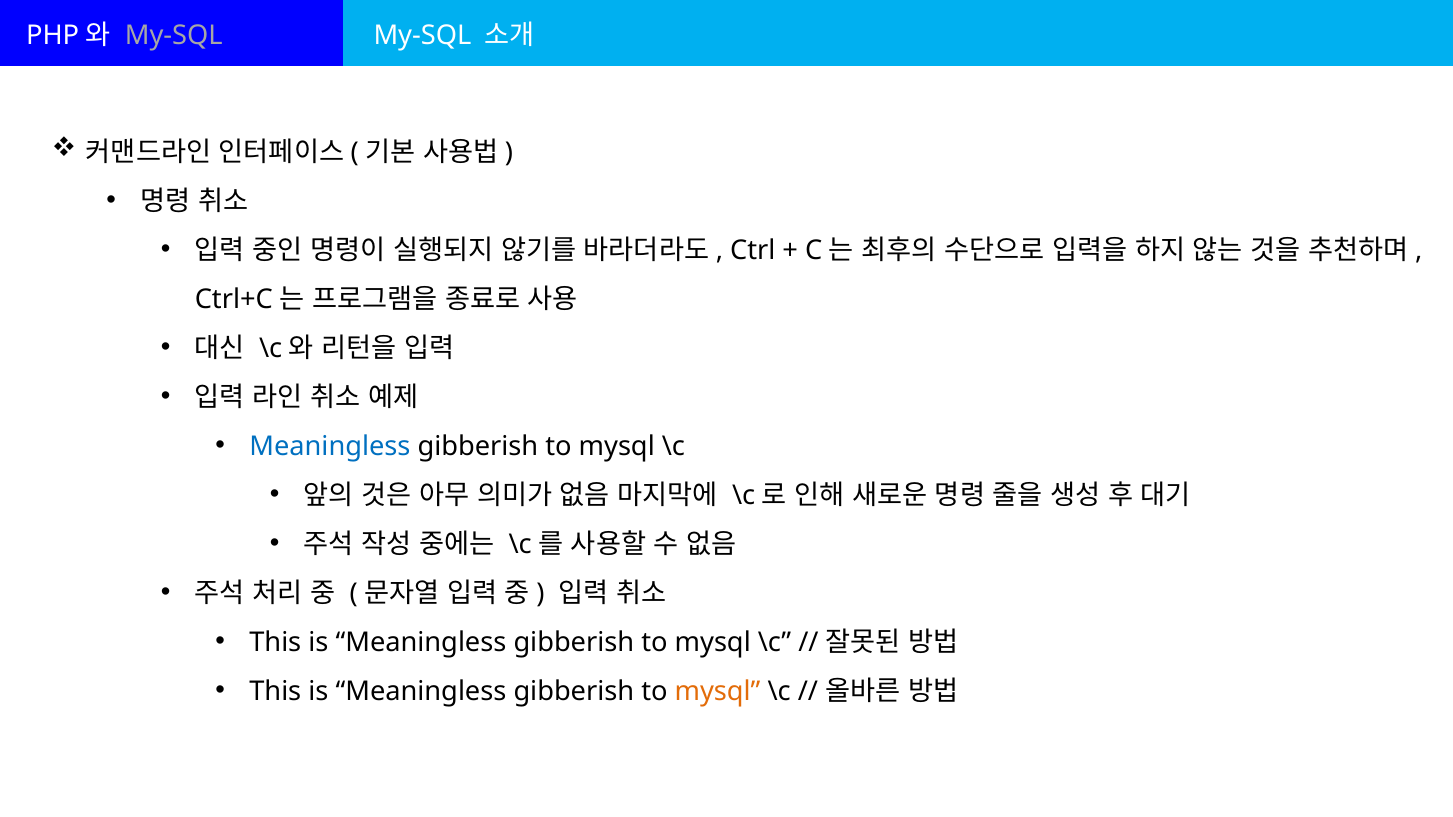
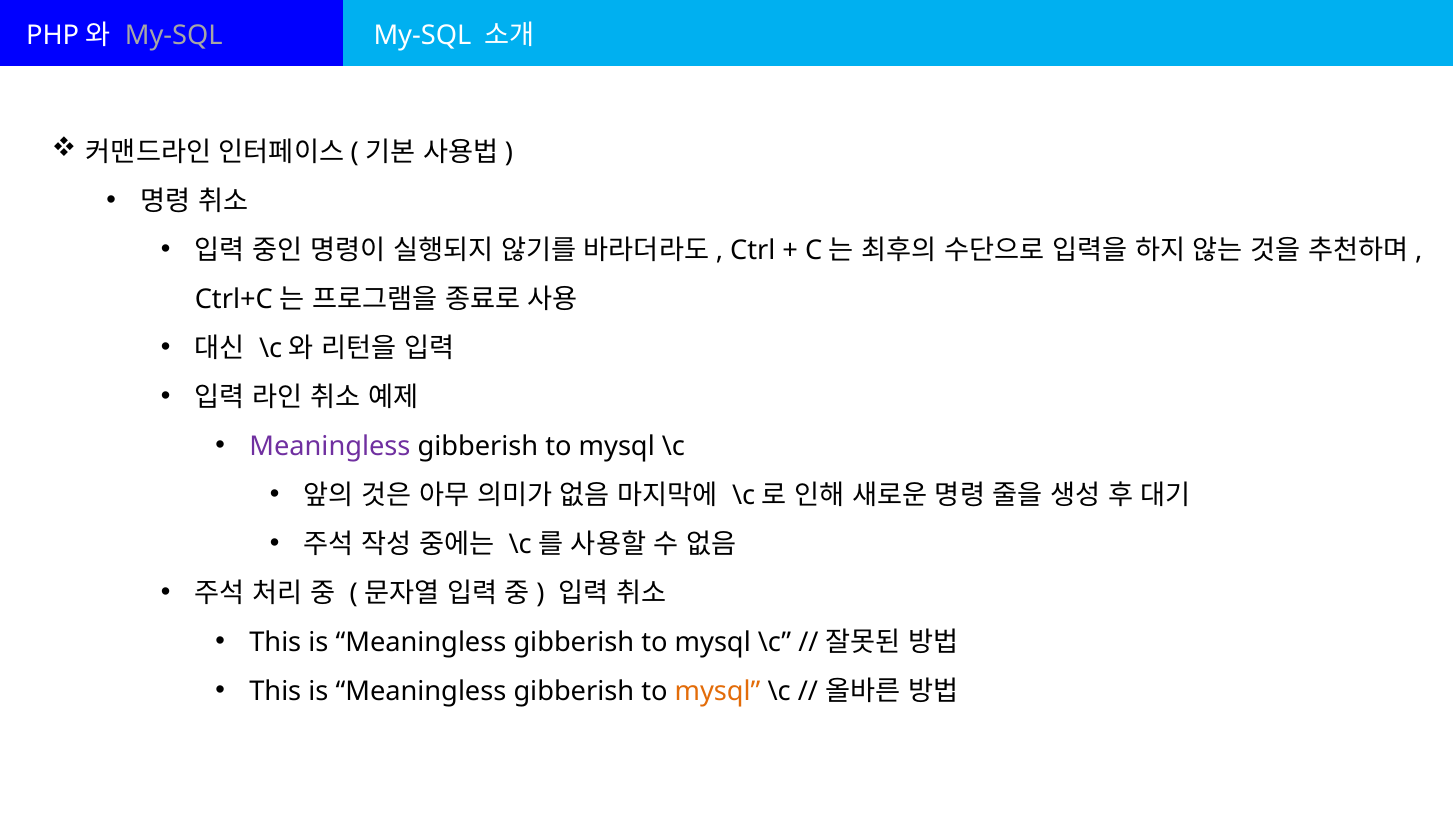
Meaningless at (330, 446) colour: blue -> purple
